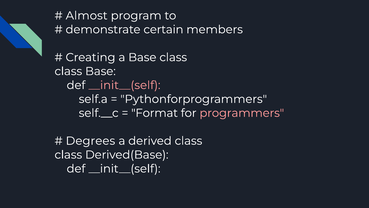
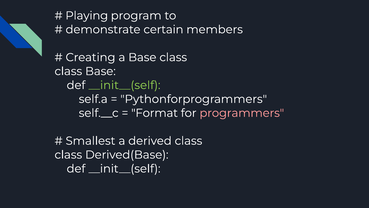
Almost: Almost -> Playing
__init__(self at (124, 85) colour: pink -> light green
Degrees: Degrees -> Smallest
